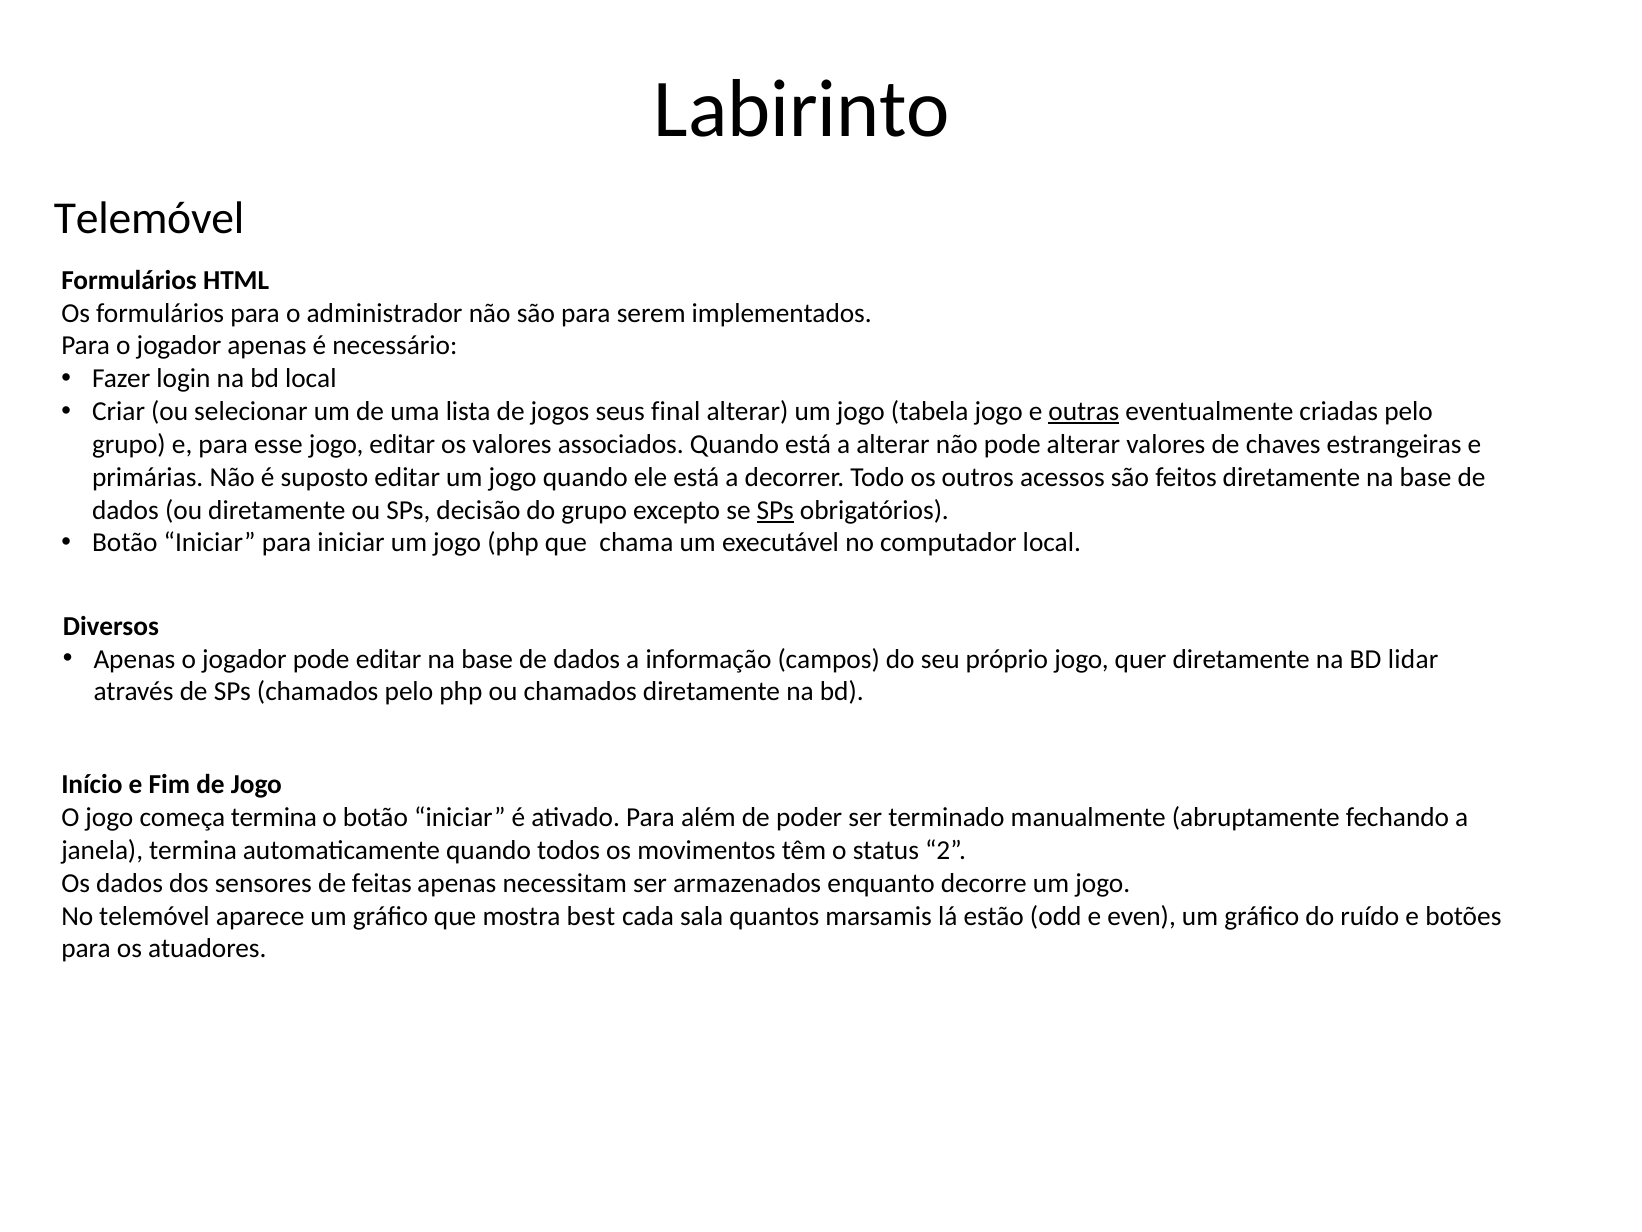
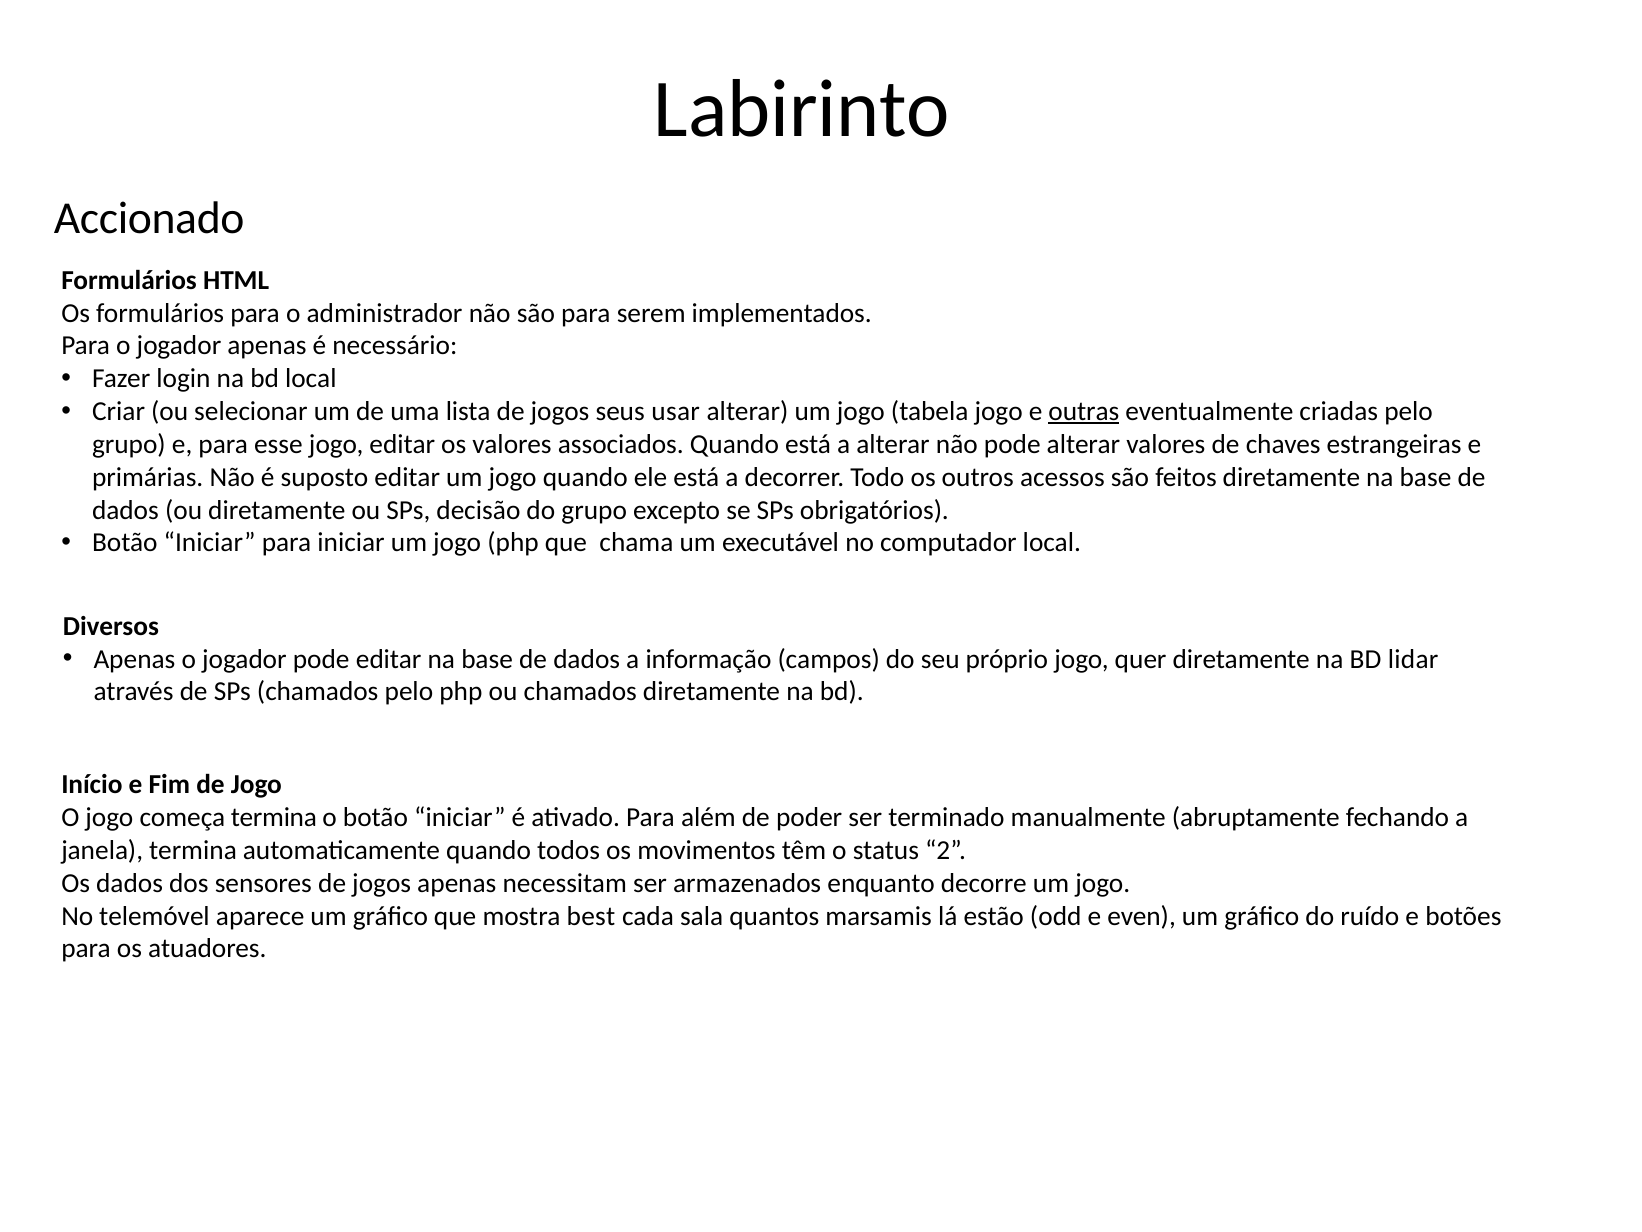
Telemóvel at (149, 218): Telemóvel -> Accionado
final: final -> usar
SPs at (775, 510) underline: present -> none
sensores de feitas: feitas -> jogos
